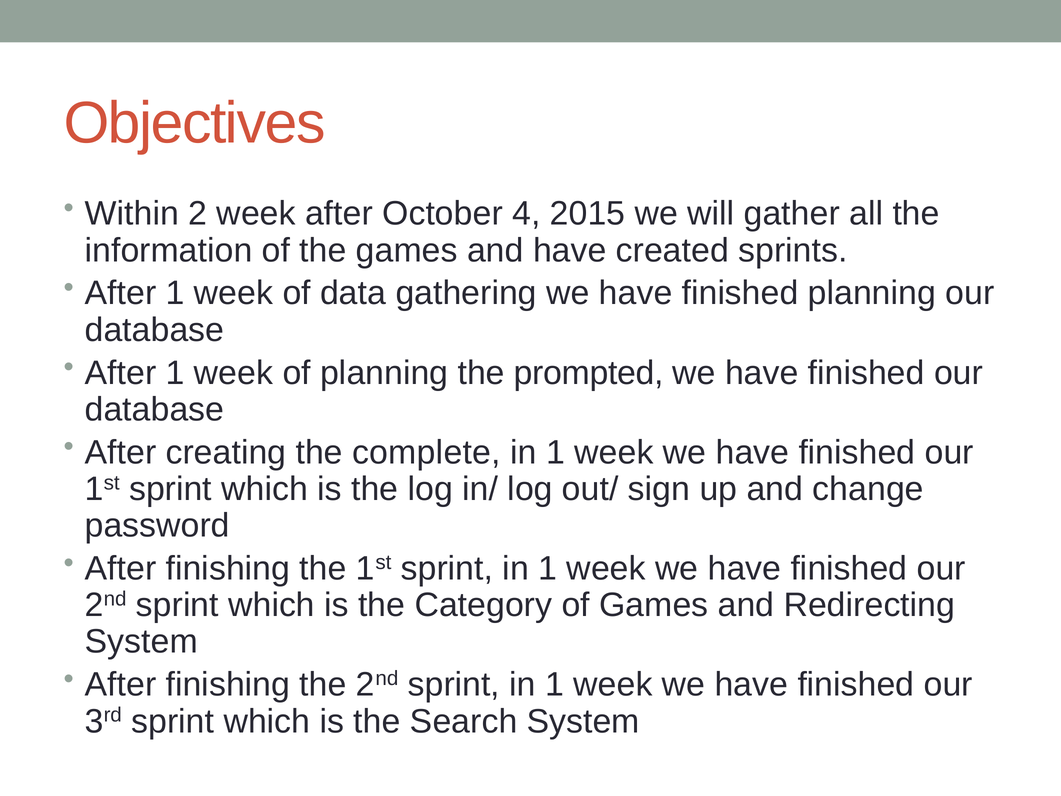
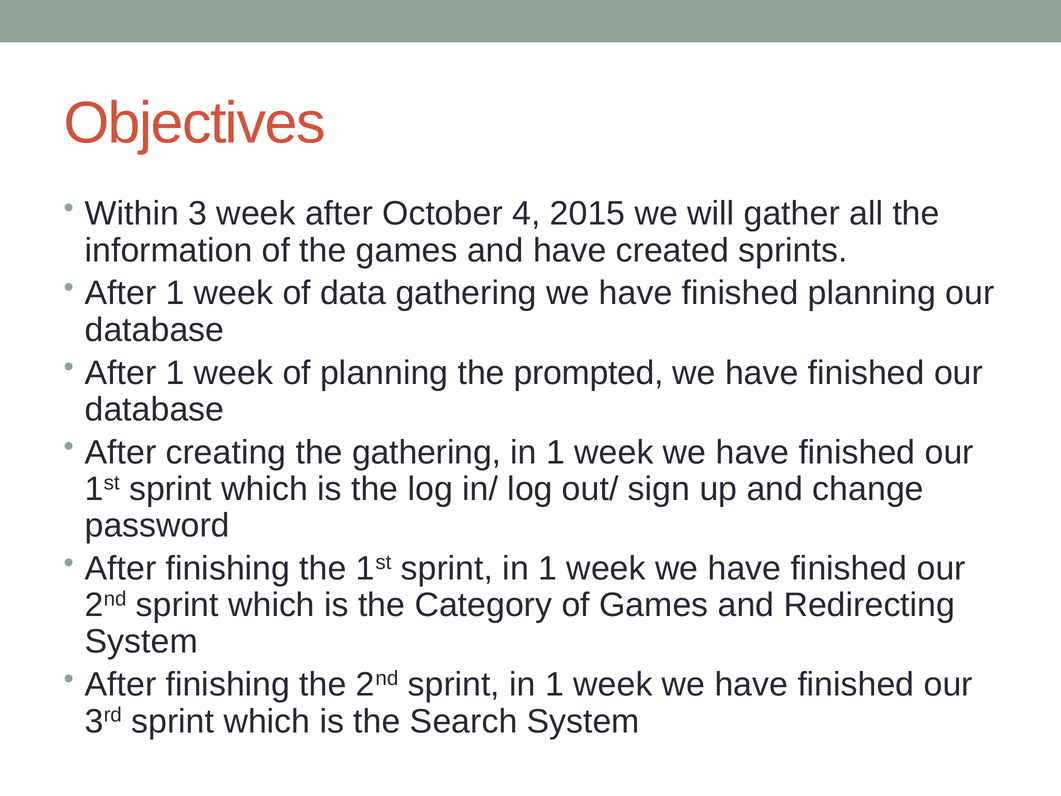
2: 2 -> 3
the complete: complete -> gathering
